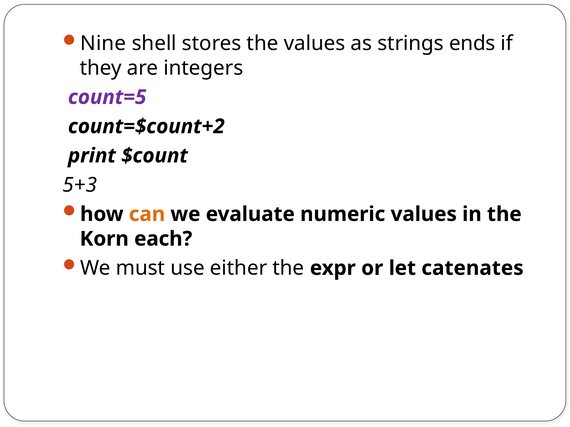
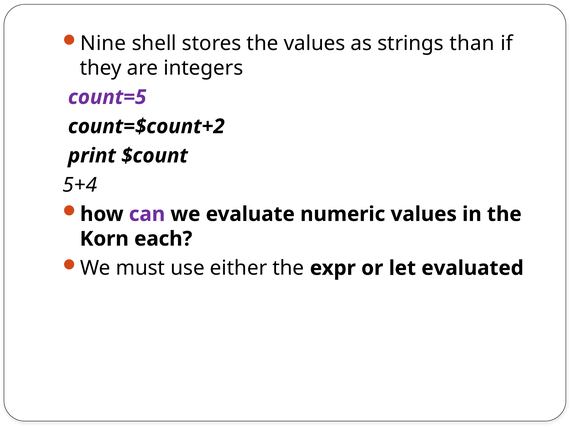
ends: ends -> than
5+3: 5+3 -> 5+4
can colour: orange -> purple
catenates: catenates -> evaluated
